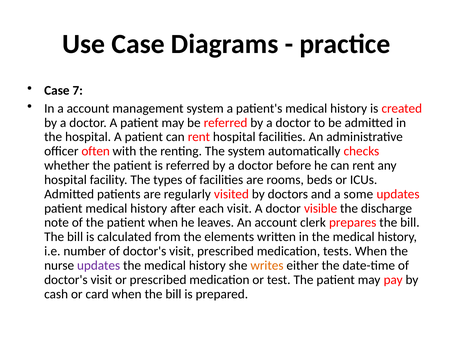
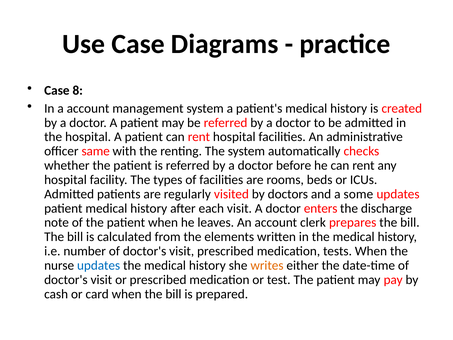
7: 7 -> 8
often: often -> same
visible: visible -> enters
updates at (99, 265) colour: purple -> blue
